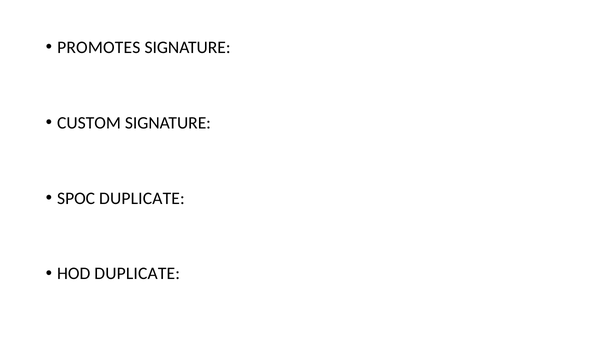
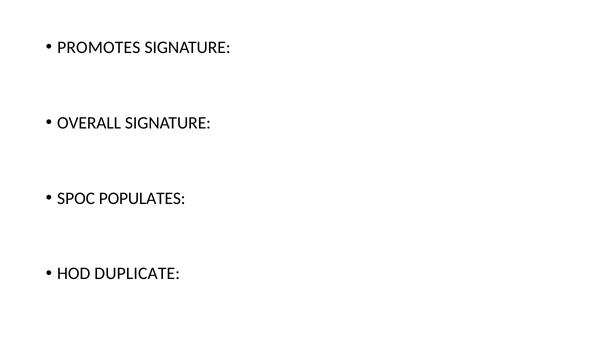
CUSTOM: CUSTOM -> OVERALL
SPOC DUPLICATE: DUPLICATE -> POPULATES
